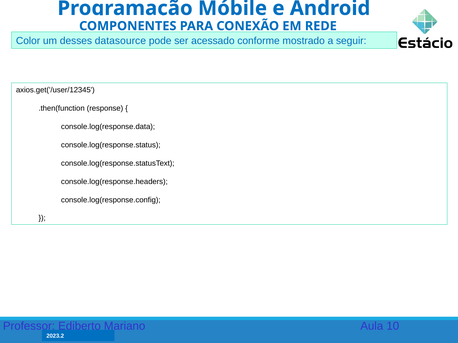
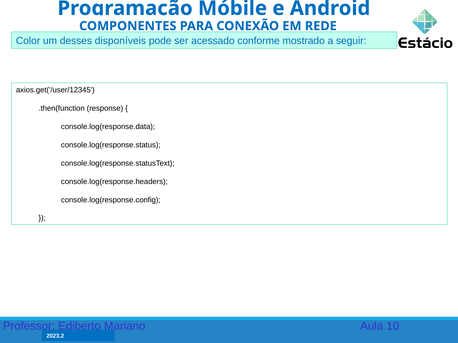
datasource: datasource -> disponíveis
